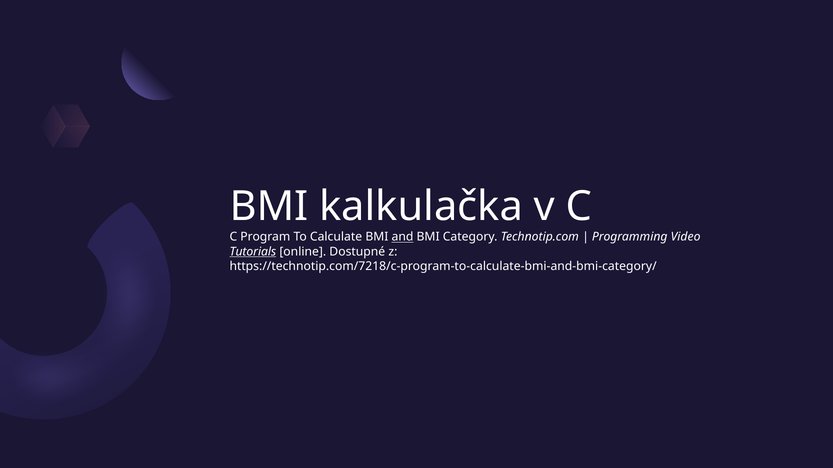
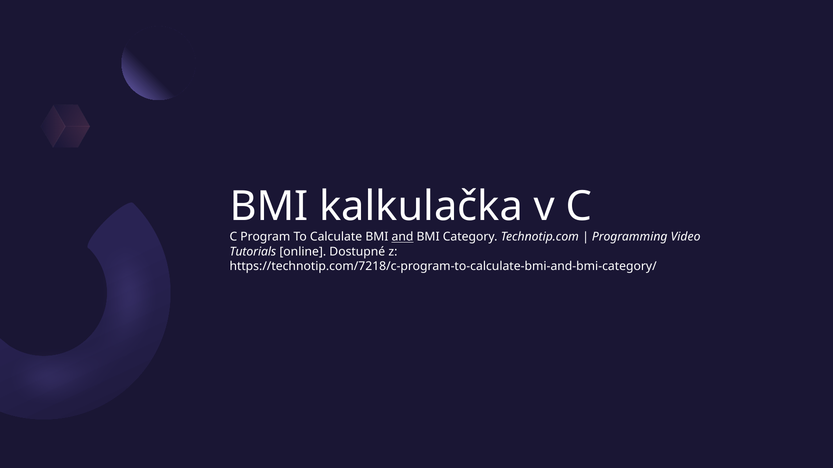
Tutorials underline: present -> none
